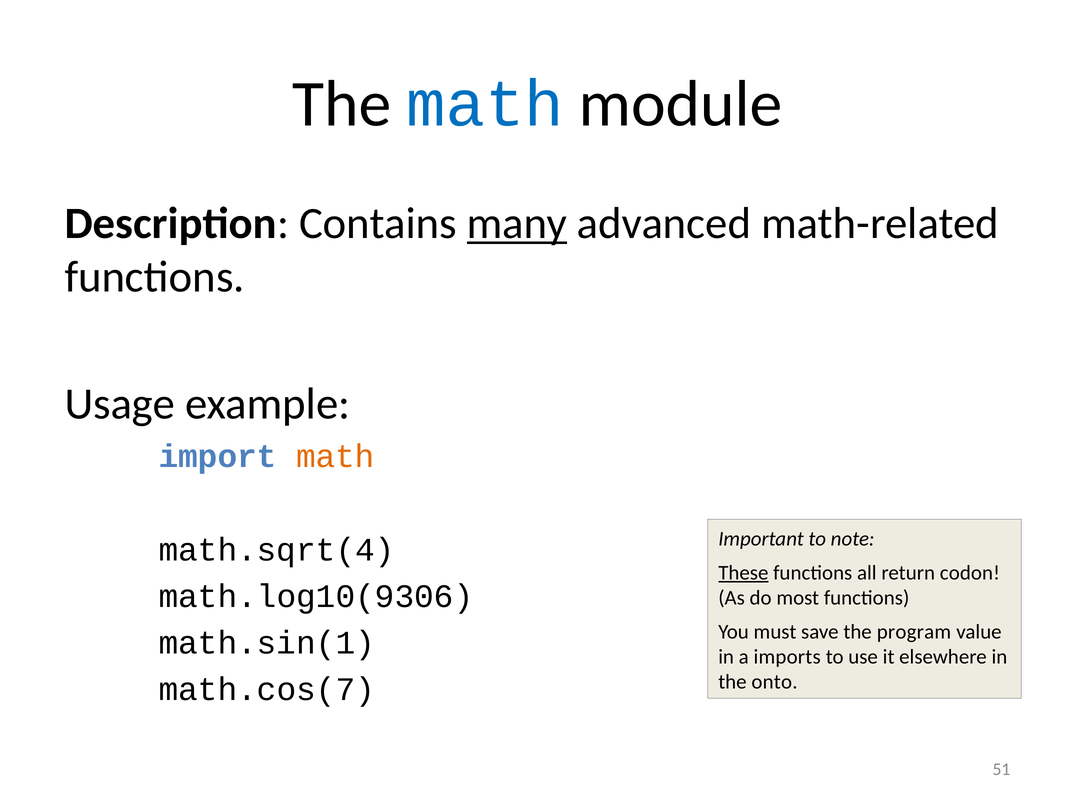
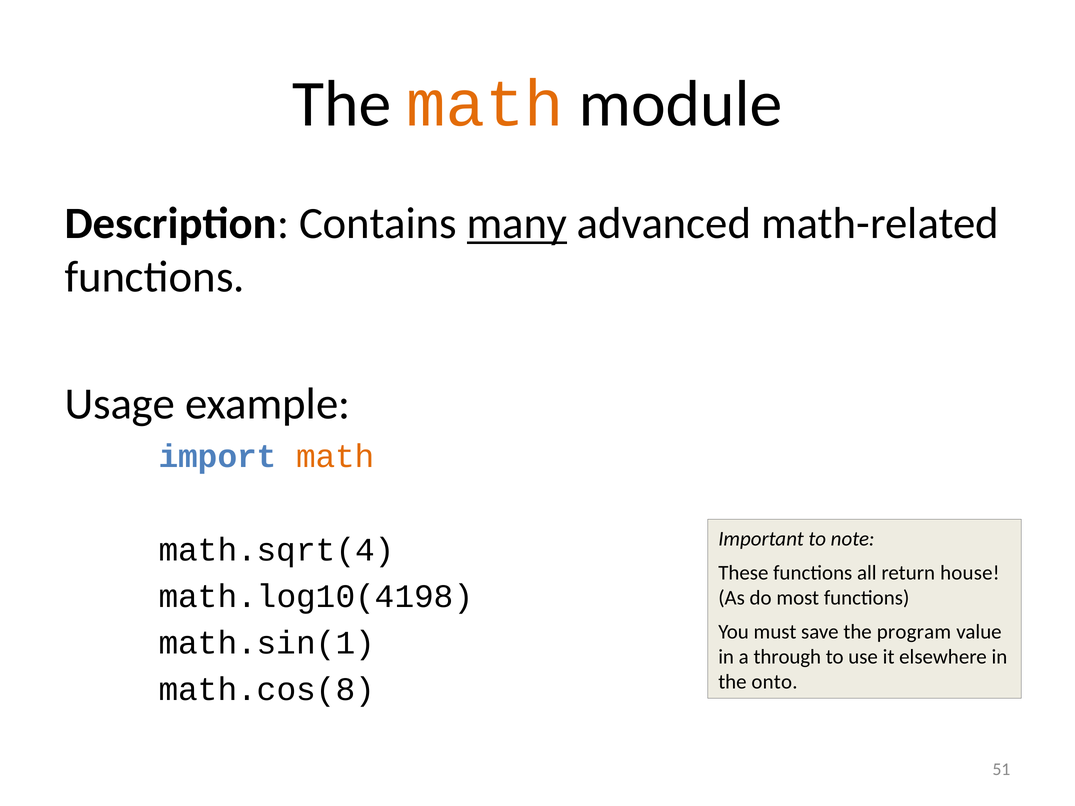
math at (485, 104) colour: blue -> orange
These underline: present -> none
codon: codon -> house
math.log10(9306: math.log10(9306 -> math.log10(4198
imports: imports -> through
math.cos(7: math.cos(7 -> math.cos(8
